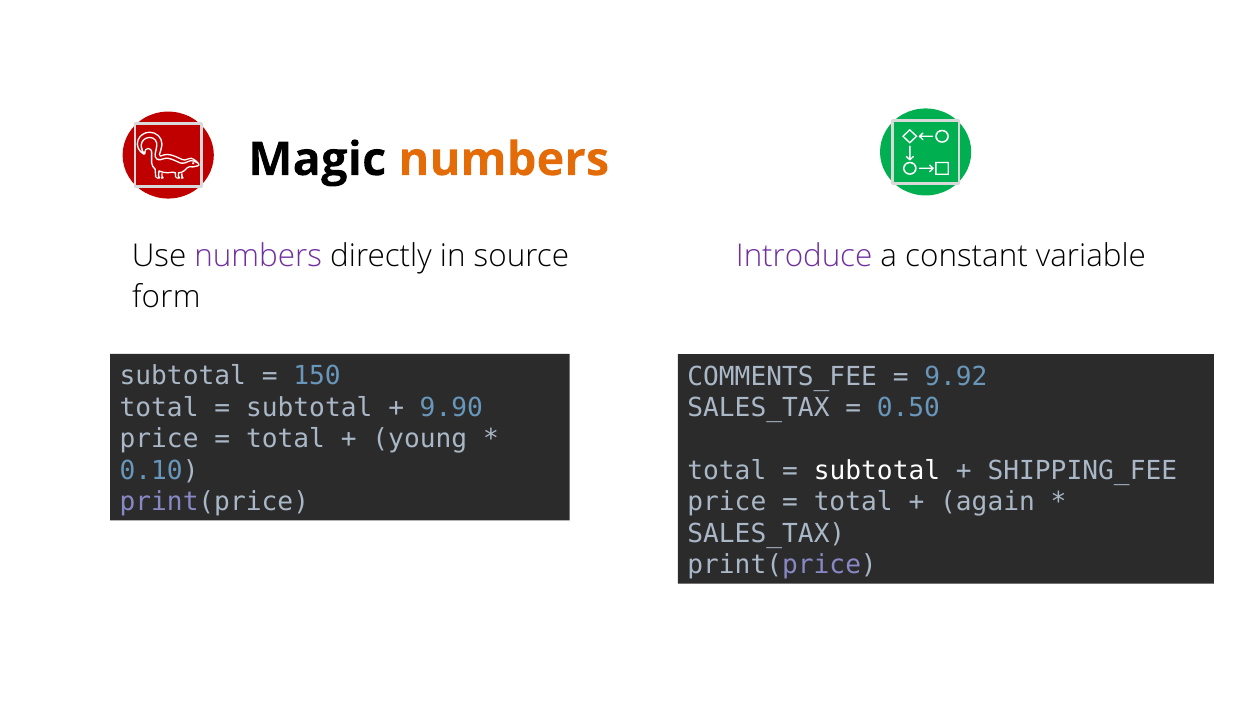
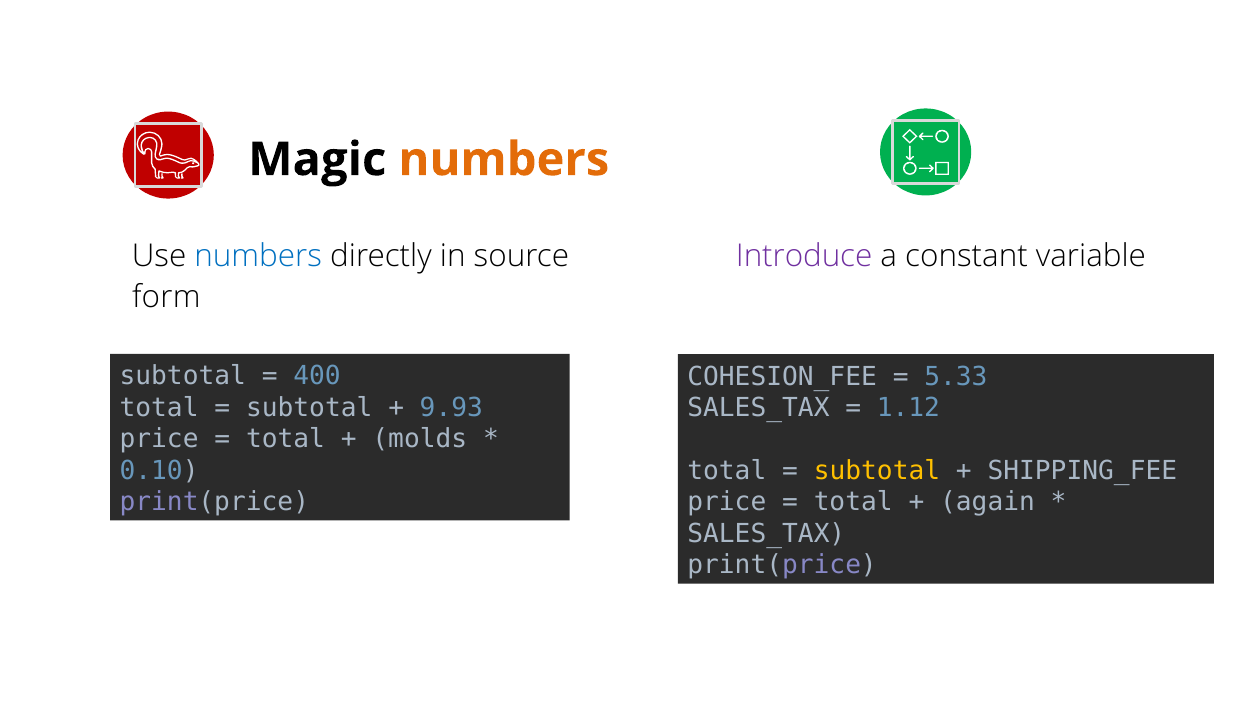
numbers at (258, 256) colour: purple -> blue
150: 150 -> 400
COMMENTS_FEE: COMMENTS_FEE -> COHESION_FEE
9.92: 9.92 -> 5.33
9.90: 9.90 -> 9.93
0.50: 0.50 -> 1.12
young: young -> molds
subtotal at (877, 471) colour: white -> yellow
